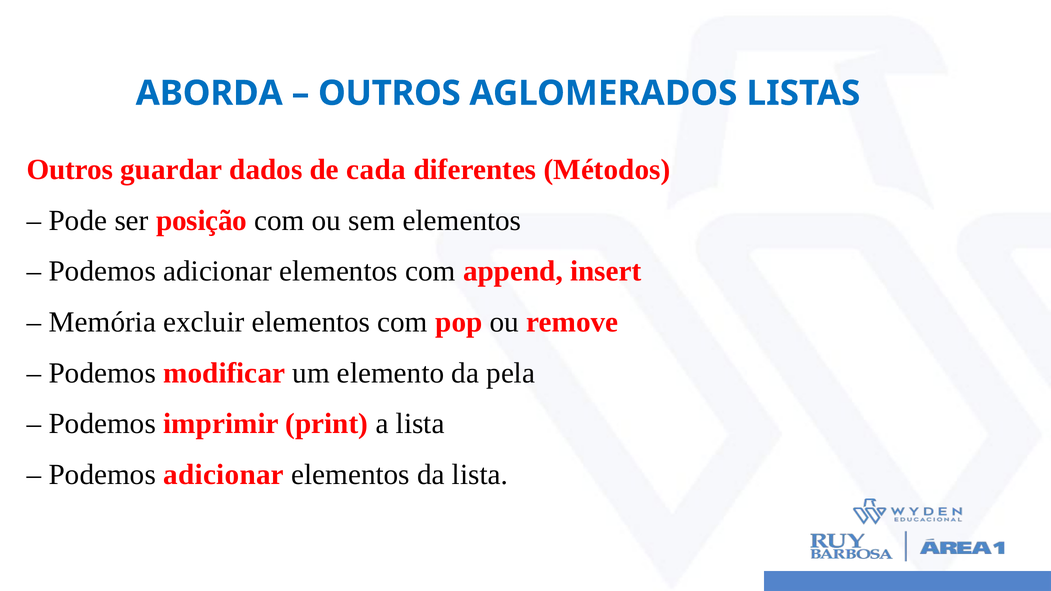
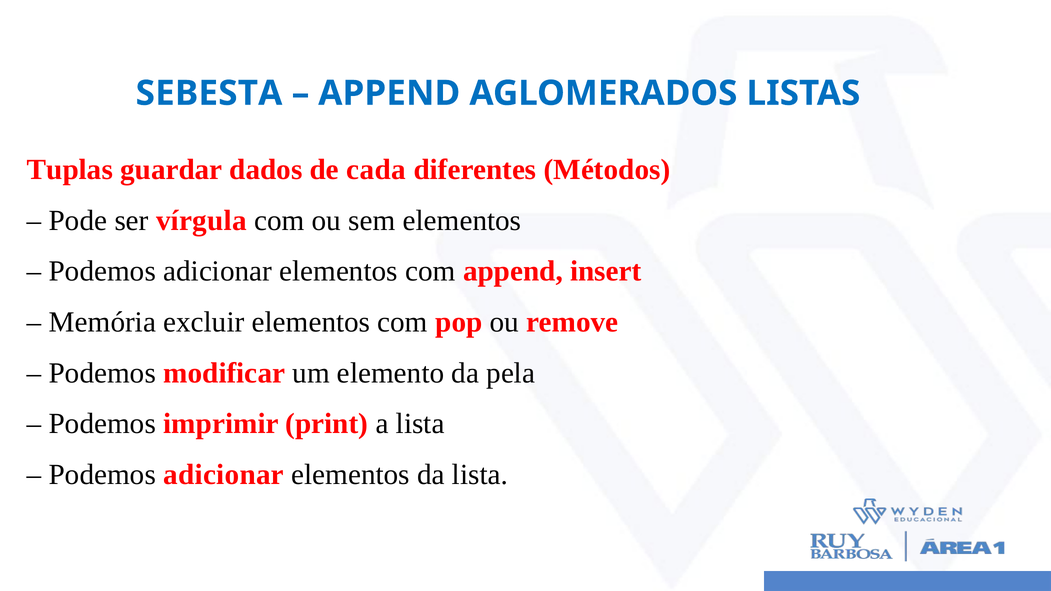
ABORDA: ABORDA -> SEBESTA
OUTROS at (389, 93): OUTROS -> APPEND
Outros at (70, 170): Outros -> Tuplas
posição: posição -> vírgula
